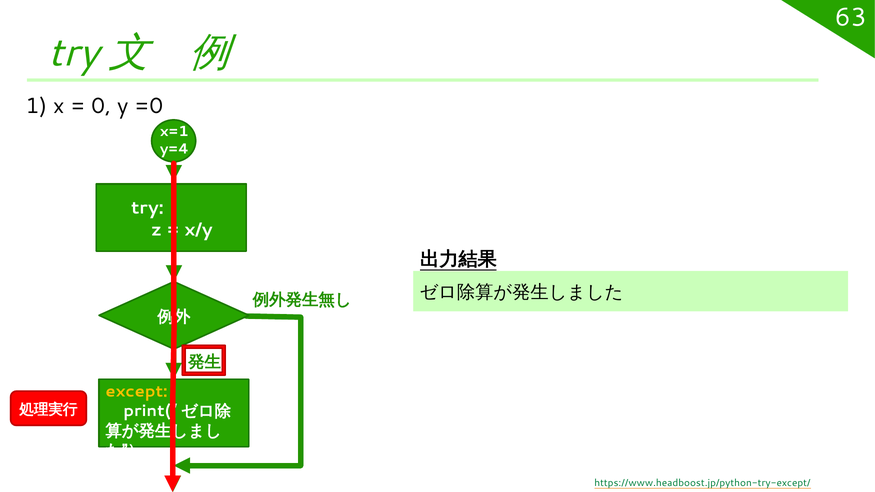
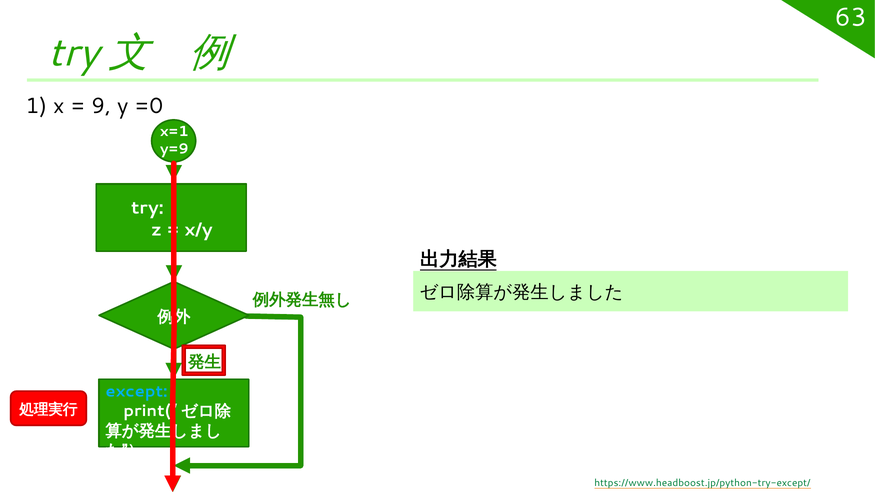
0: 0 -> 9
y=4: y=4 -> y=9
except colour: yellow -> light blue
